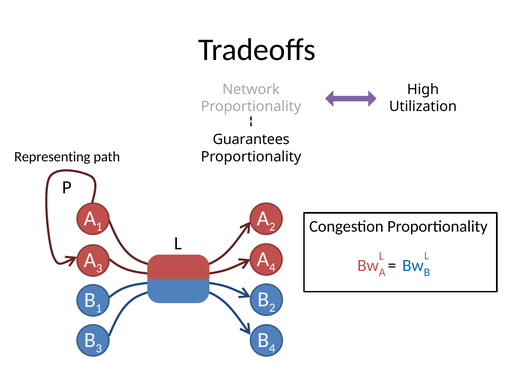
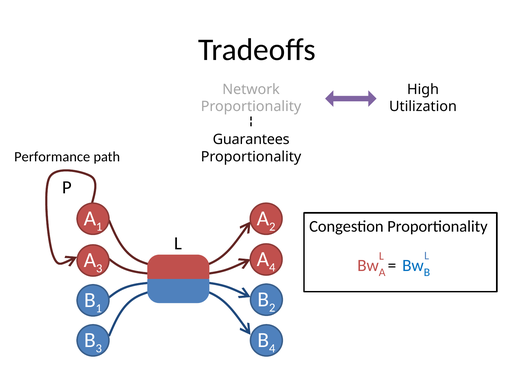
Representing: Representing -> Performance
